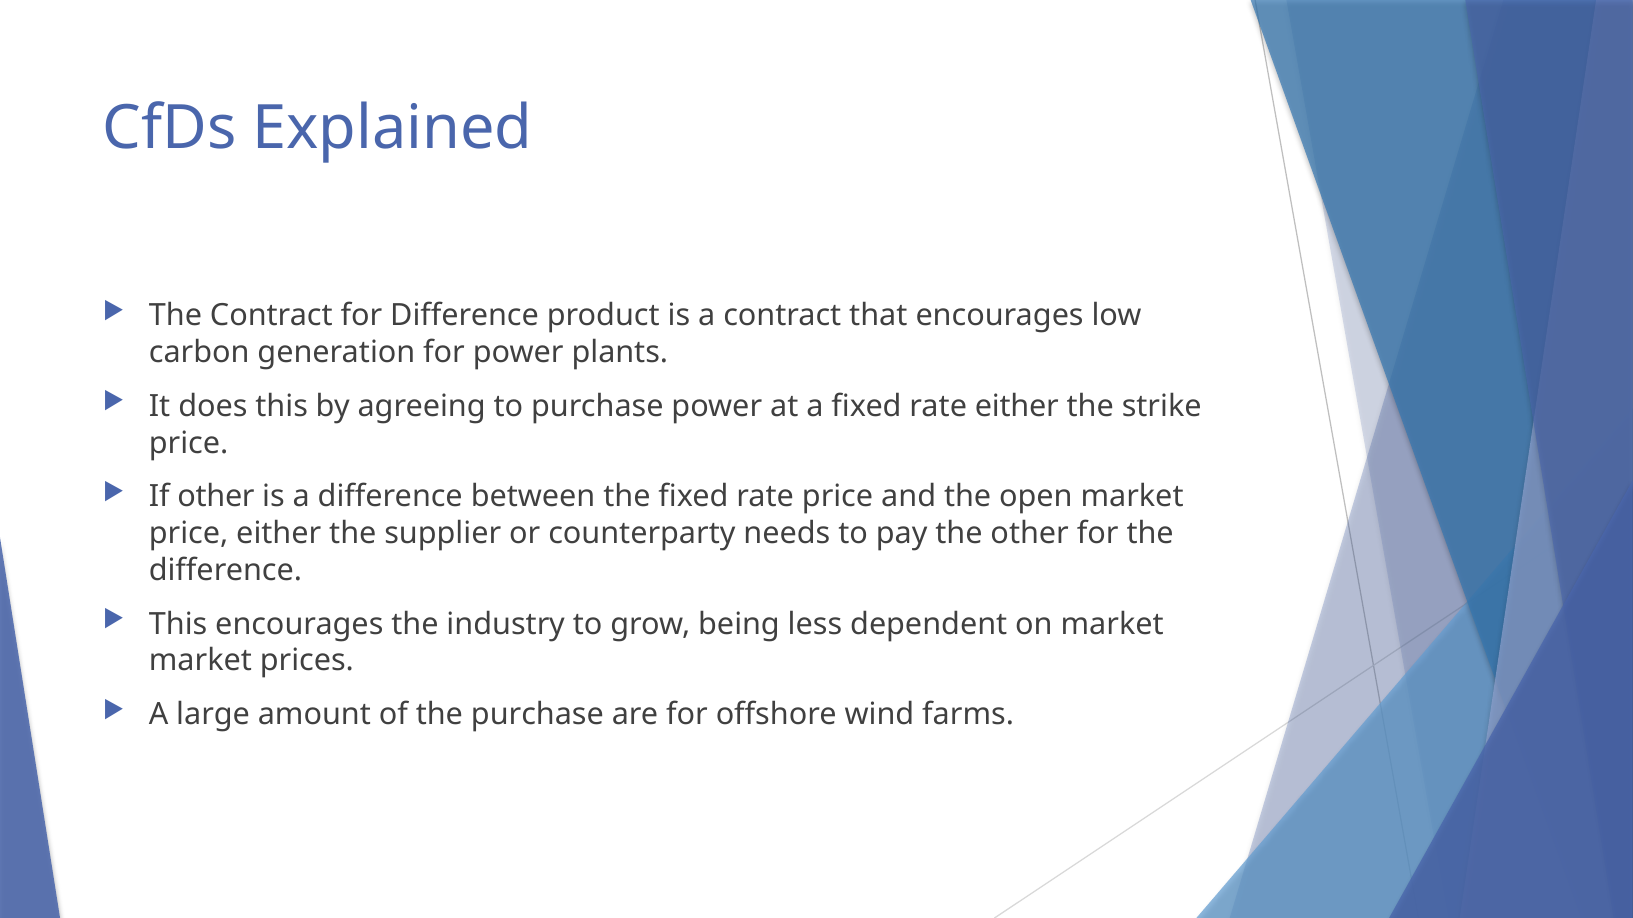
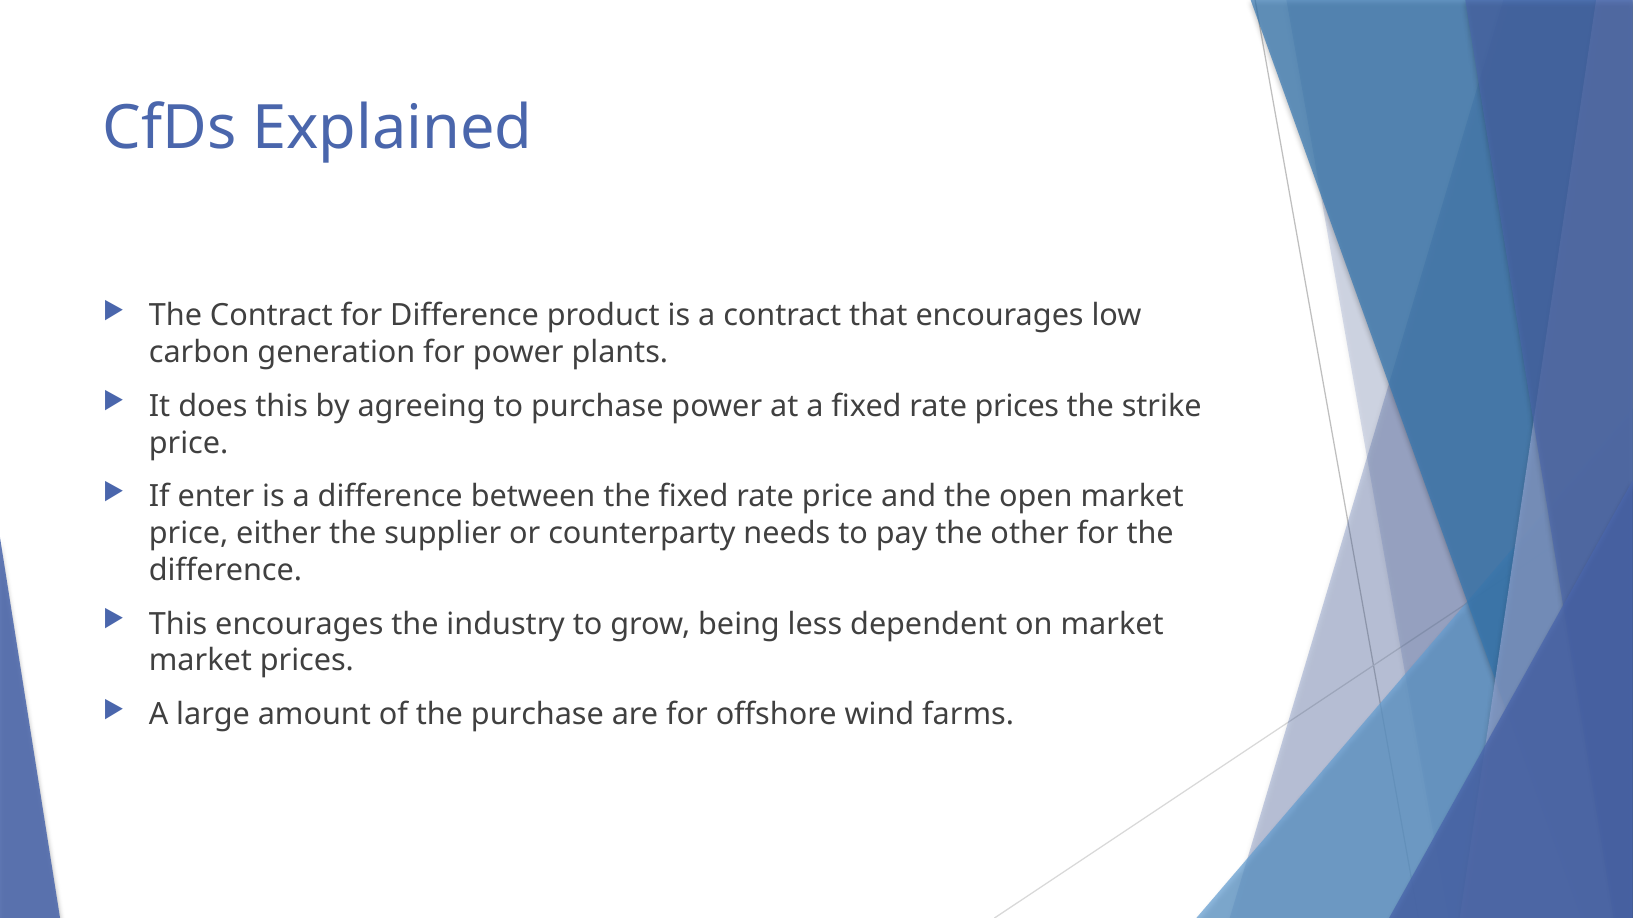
rate either: either -> prices
If other: other -> enter
